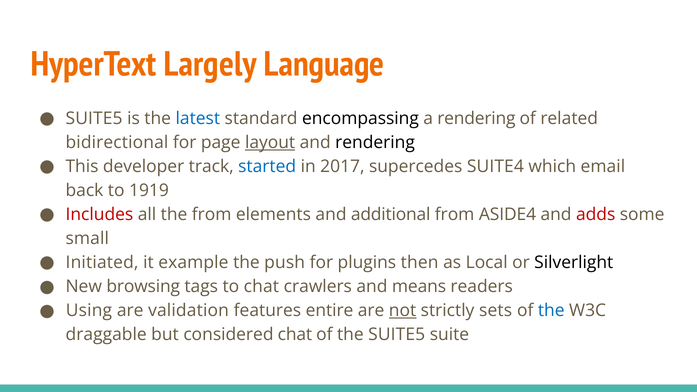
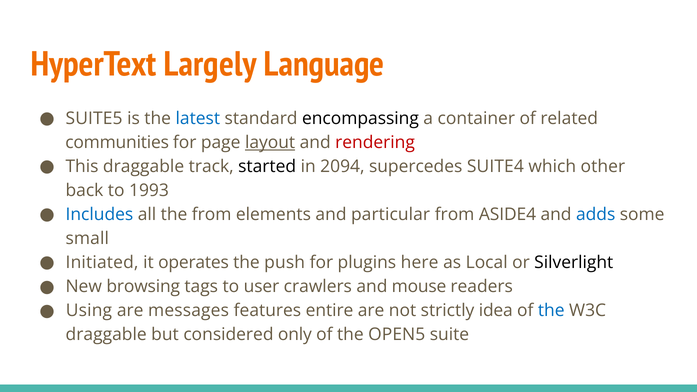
a rendering: rendering -> container
bidirectional: bidirectional -> communities
rendering at (375, 142) colour: black -> red
This developer: developer -> draggable
started colour: blue -> black
2017: 2017 -> 2094
email: email -> other
1919: 1919 -> 1993
Includes colour: red -> blue
additional: additional -> particular
adds colour: red -> blue
example: example -> operates
then: then -> here
to chat: chat -> user
means: means -> mouse
validation: validation -> messages
not underline: present -> none
sets: sets -> idea
considered chat: chat -> only
the SUITE5: SUITE5 -> OPEN5
